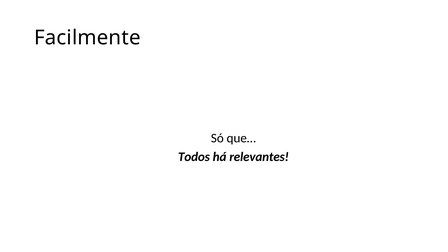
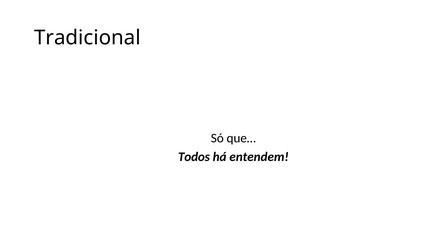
Facilmente: Facilmente -> Tradicional
relevantes: relevantes -> entendem
